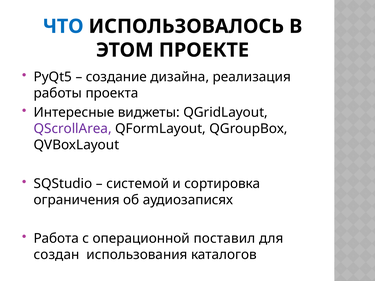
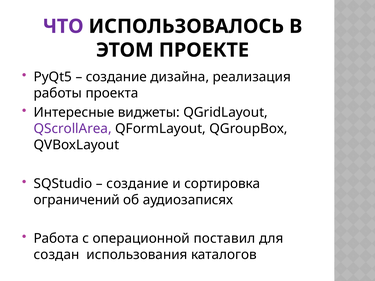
ЧТО colour: blue -> purple
системой at (138, 184): системой -> создание
ограничения: ограничения -> ограничений
